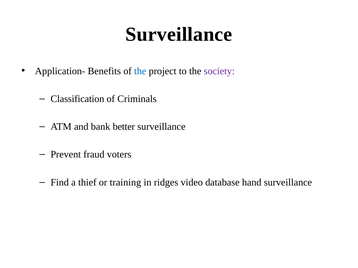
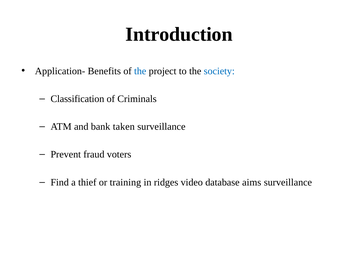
Surveillance at (179, 35): Surveillance -> Introduction
society colour: purple -> blue
better: better -> taken
hand: hand -> aims
